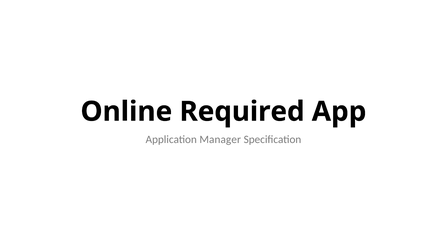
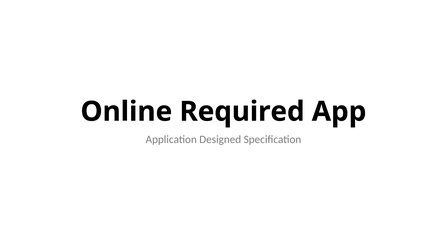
Manager: Manager -> Designed
